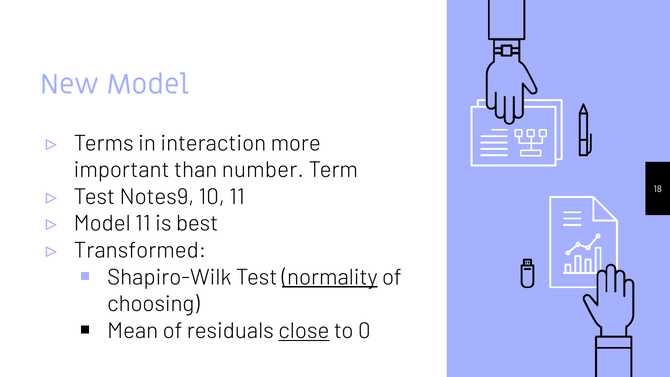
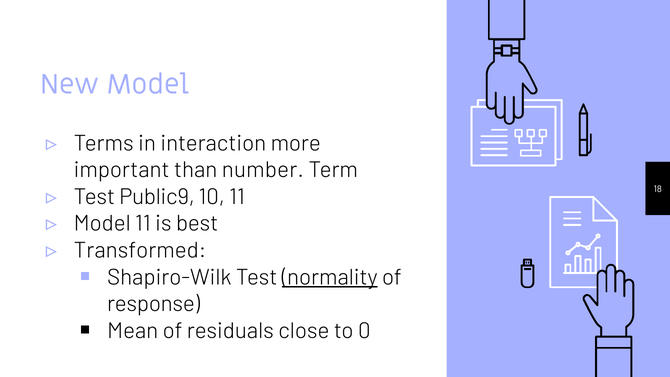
Notes9: Notes9 -> Public9
choosing: choosing -> response
close underline: present -> none
